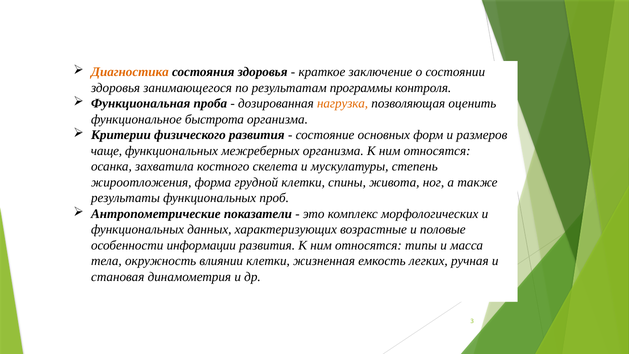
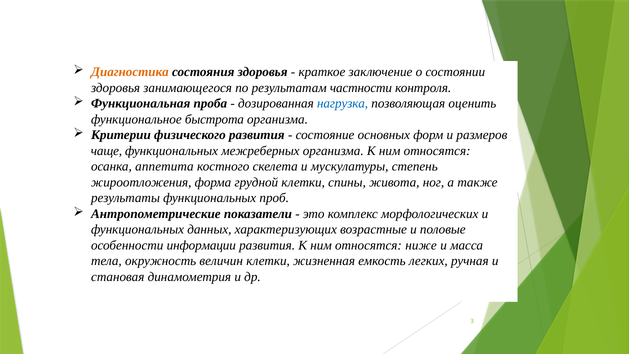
программы: программы -> частности
нагрузка colour: orange -> blue
захватила: захватила -> аппетита
типы: типы -> ниже
влиянии: влиянии -> величин
